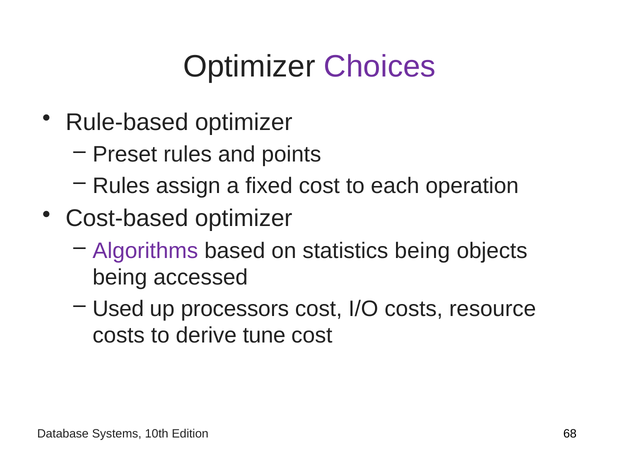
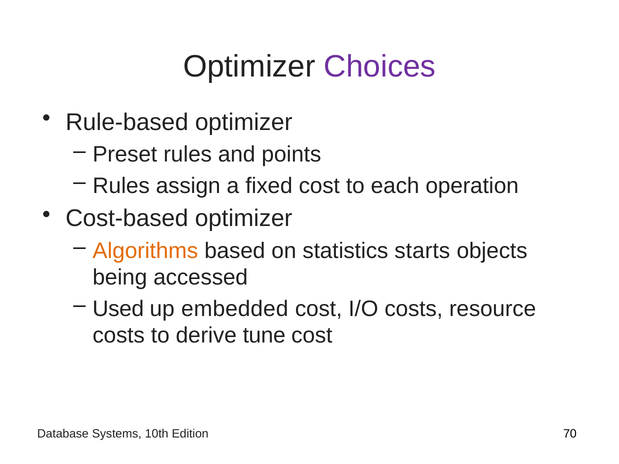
Algorithms colour: purple -> orange
statistics being: being -> starts
processors: processors -> embedded
68: 68 -> 70
